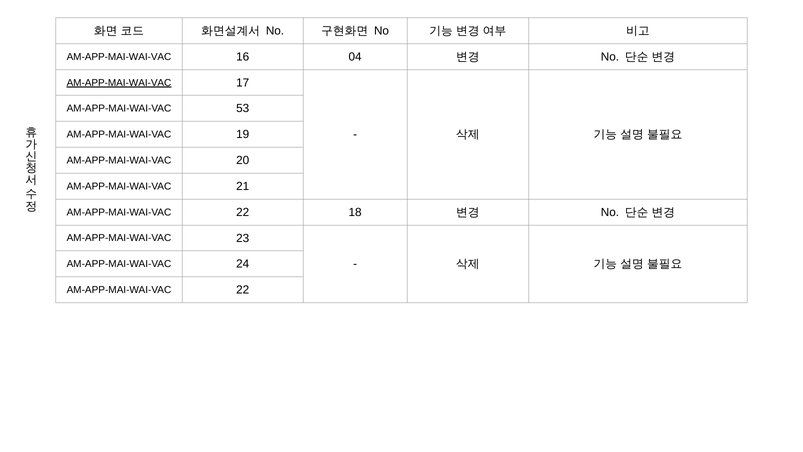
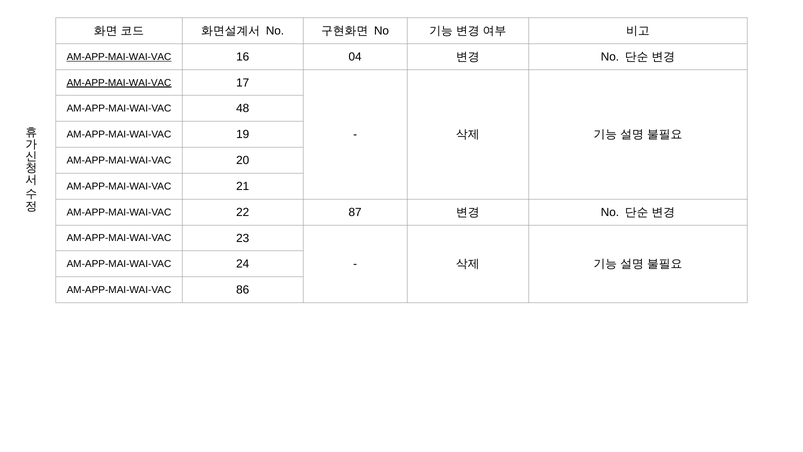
AM-APP-MAI-WAI-VAC at (119, 57) underline: none -> present
53: 53 -> 48
18: 18 -> 87
22 at (243, 290): 22 -> 86
